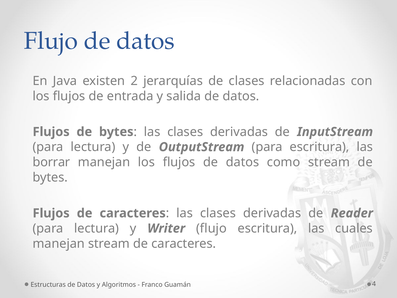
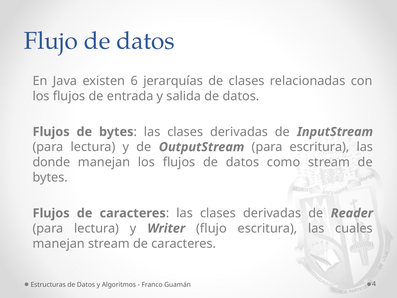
2: 2 -> 6
borrar: borrar -> donde
